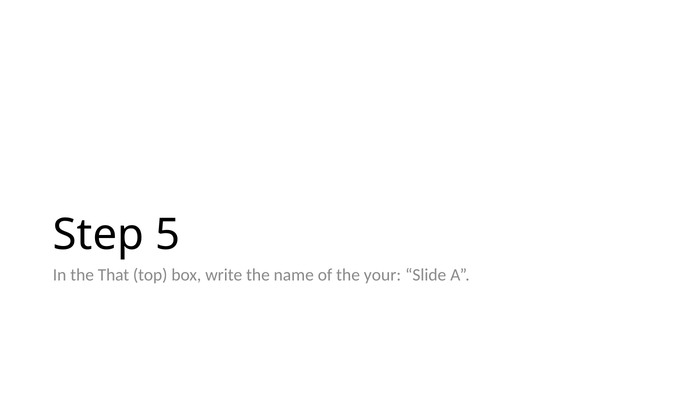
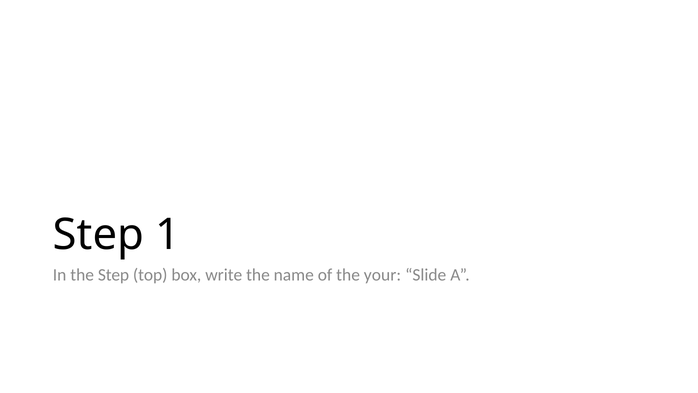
5: 5 -> 1
the That: That -> Step
